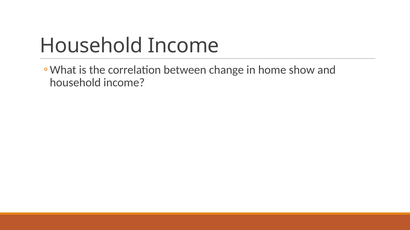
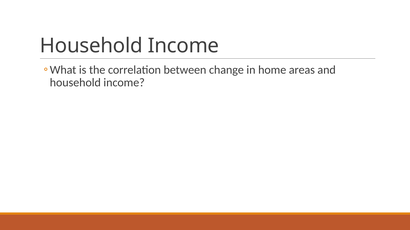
show: show -> areas
